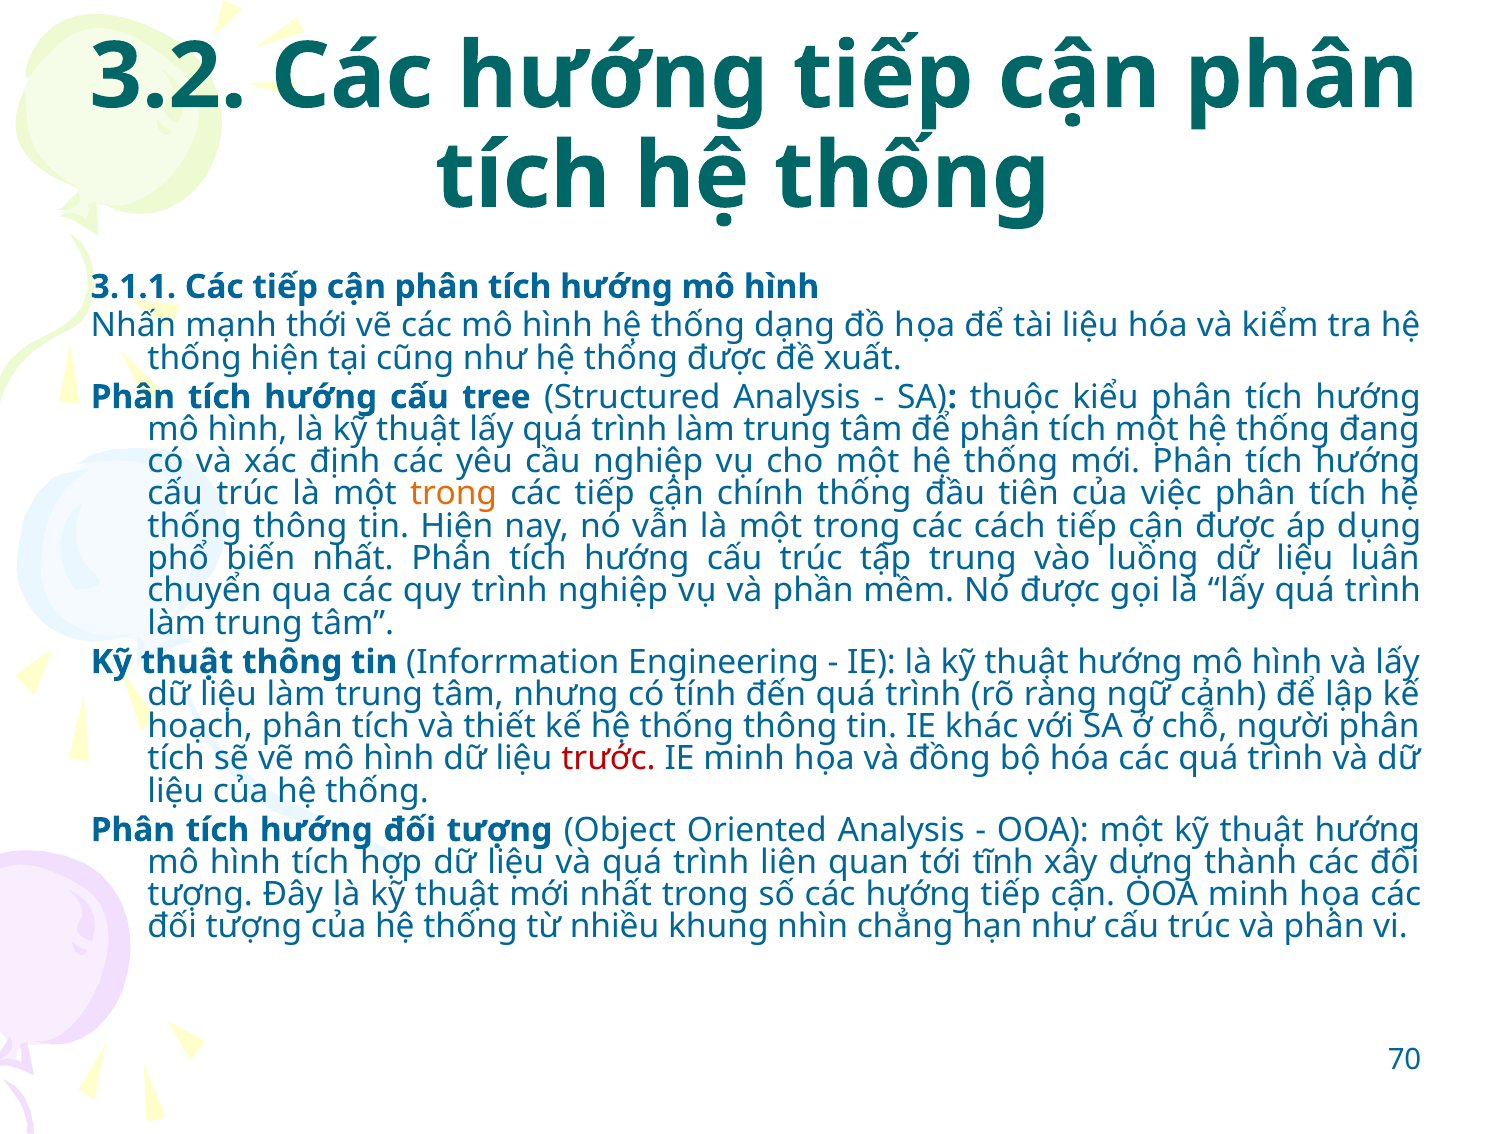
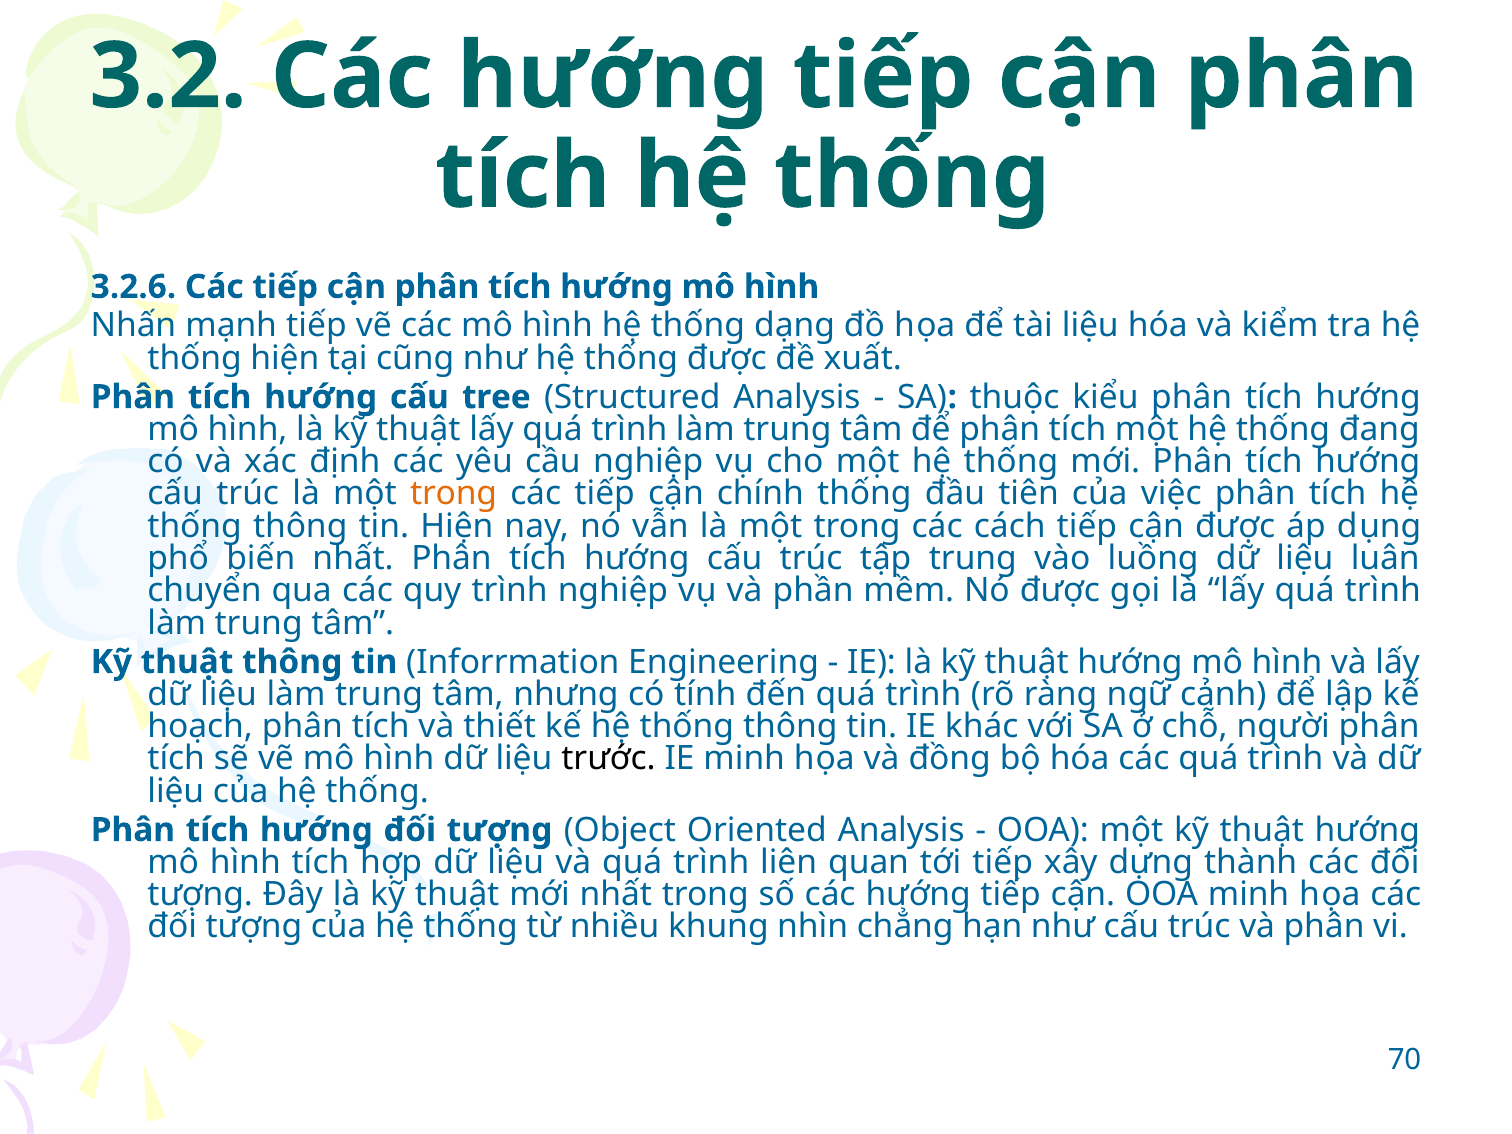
3.1.1: 3.1.1 -> 3.2.6
mạnh thới: thới -> tiếp
trước colour: red -> black
tới tĩnh: tĩnh -> tiếp
